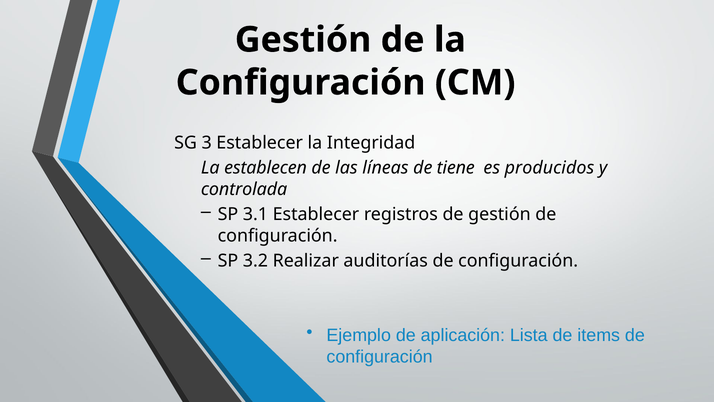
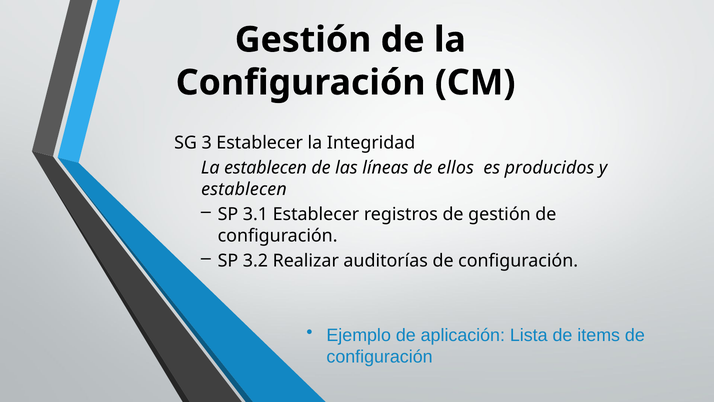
tiene: tiene -> ellos
controlada at (244, 189): controlada -> establecen
